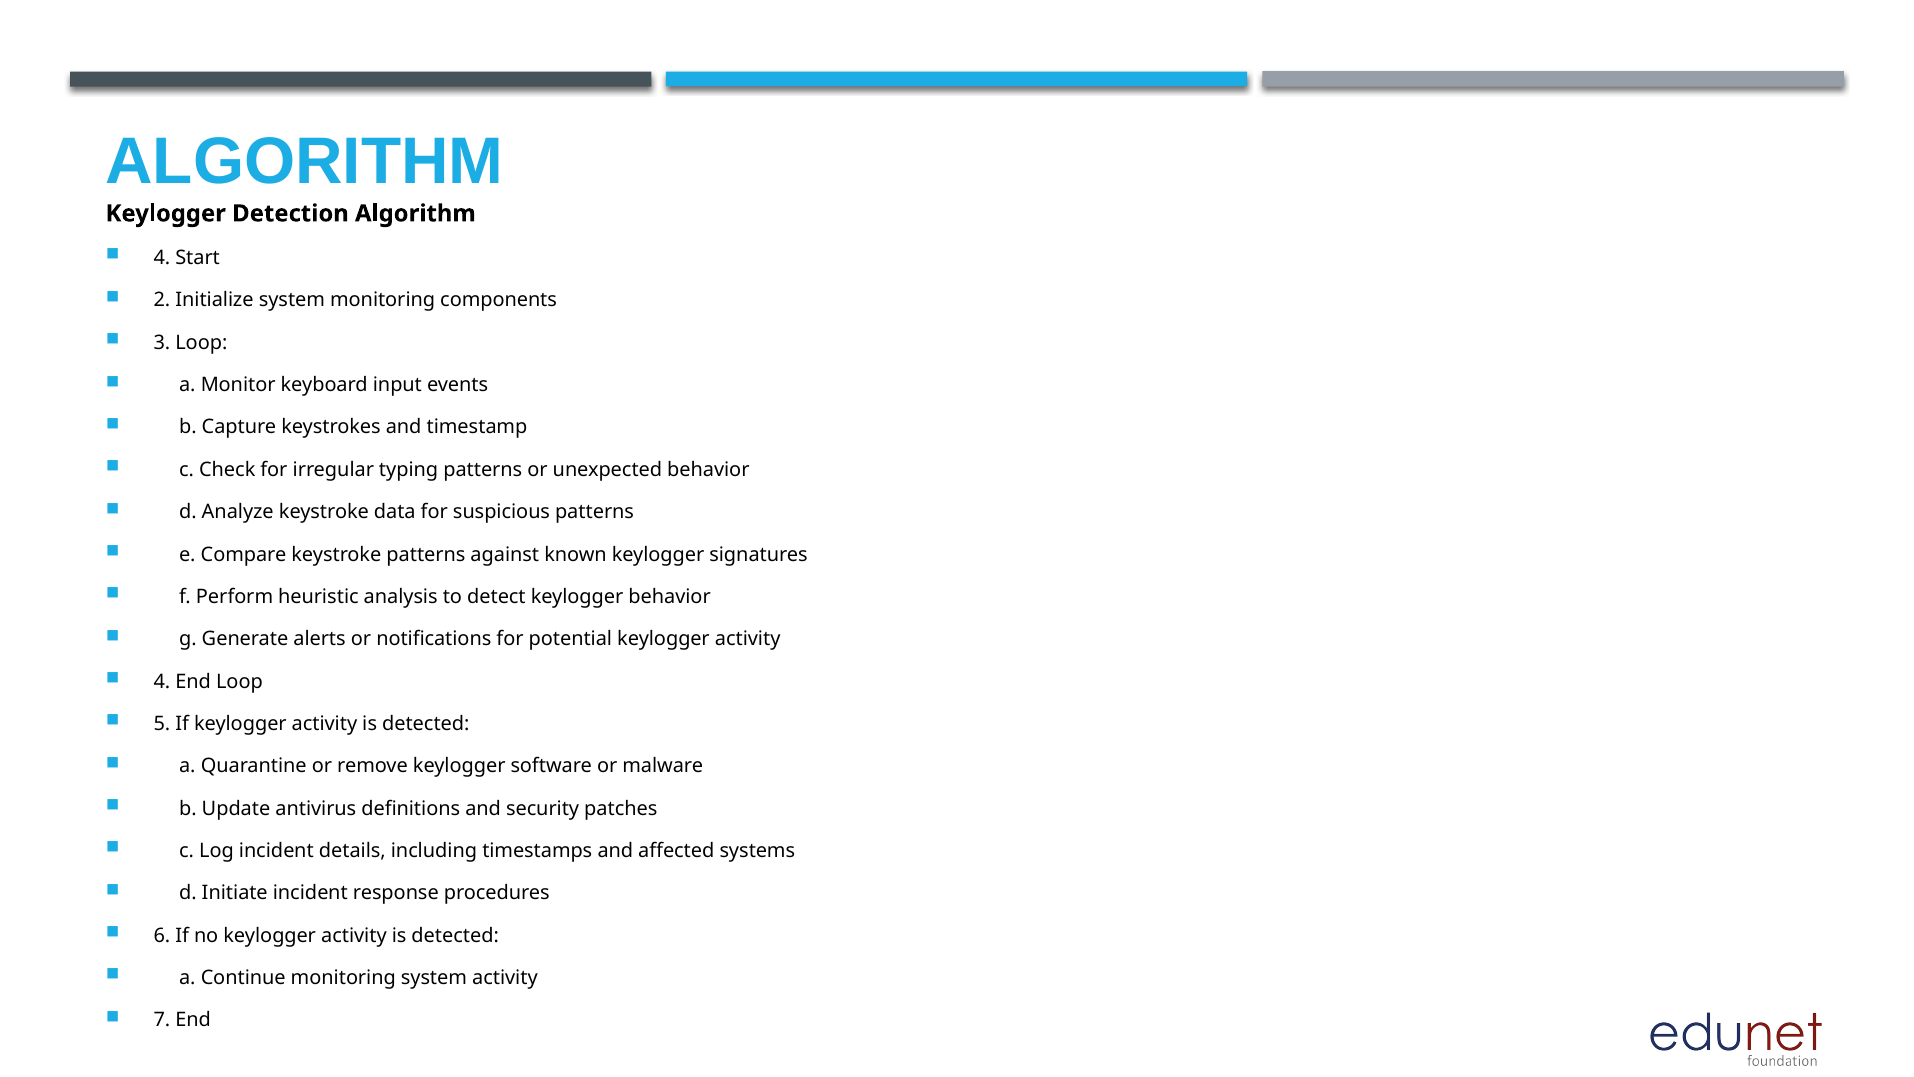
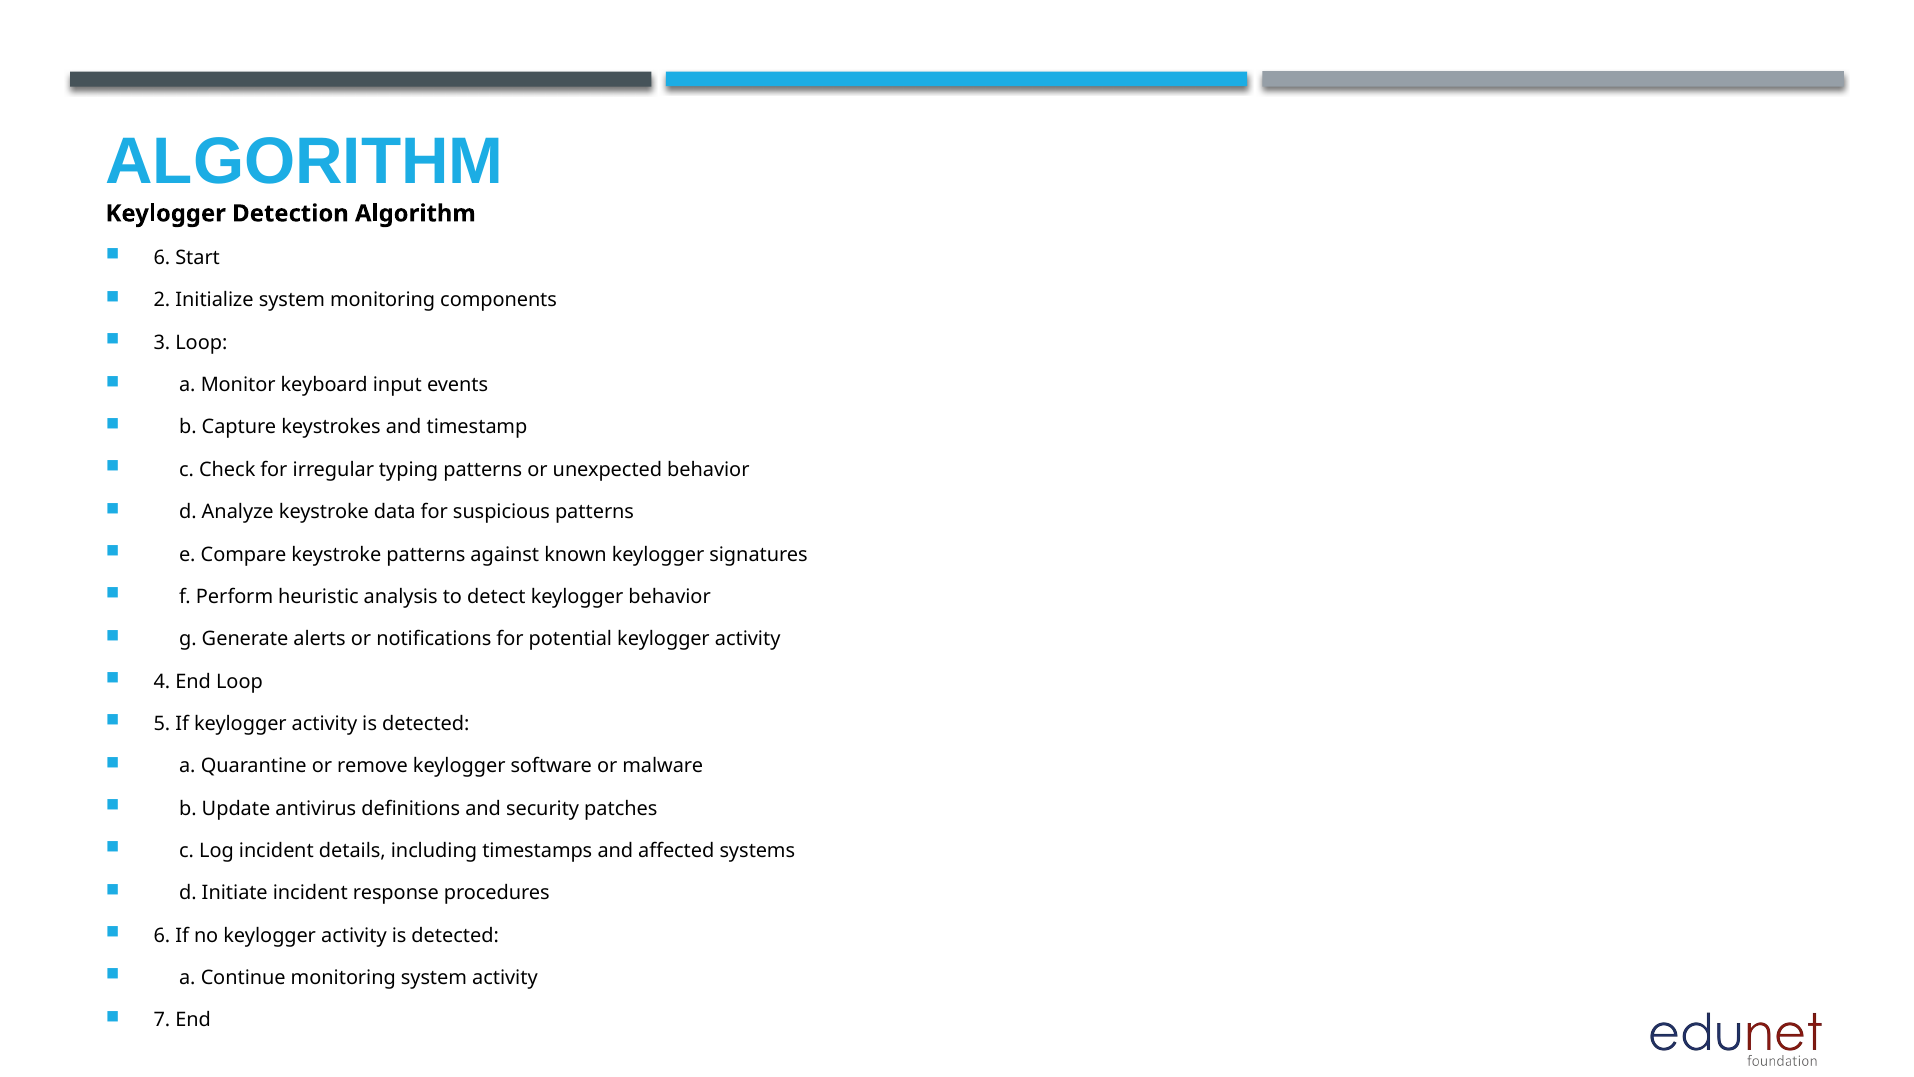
4 at (162, 258): 4 -> 6
